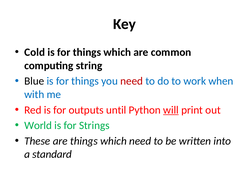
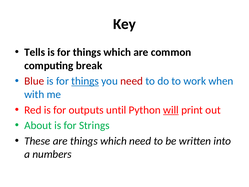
Cold: Cold -> Tells
string: string -> break
Blue colour: black -> red
things at (85, 81) underline: none -> present
World: World -> About
standard: standard -> numbers
